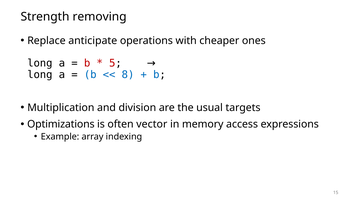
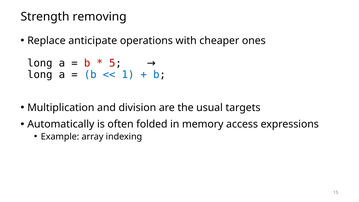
8: 8 -> 1
Optimizations: Optimizations -> Automatically
vector: vector -> folded
